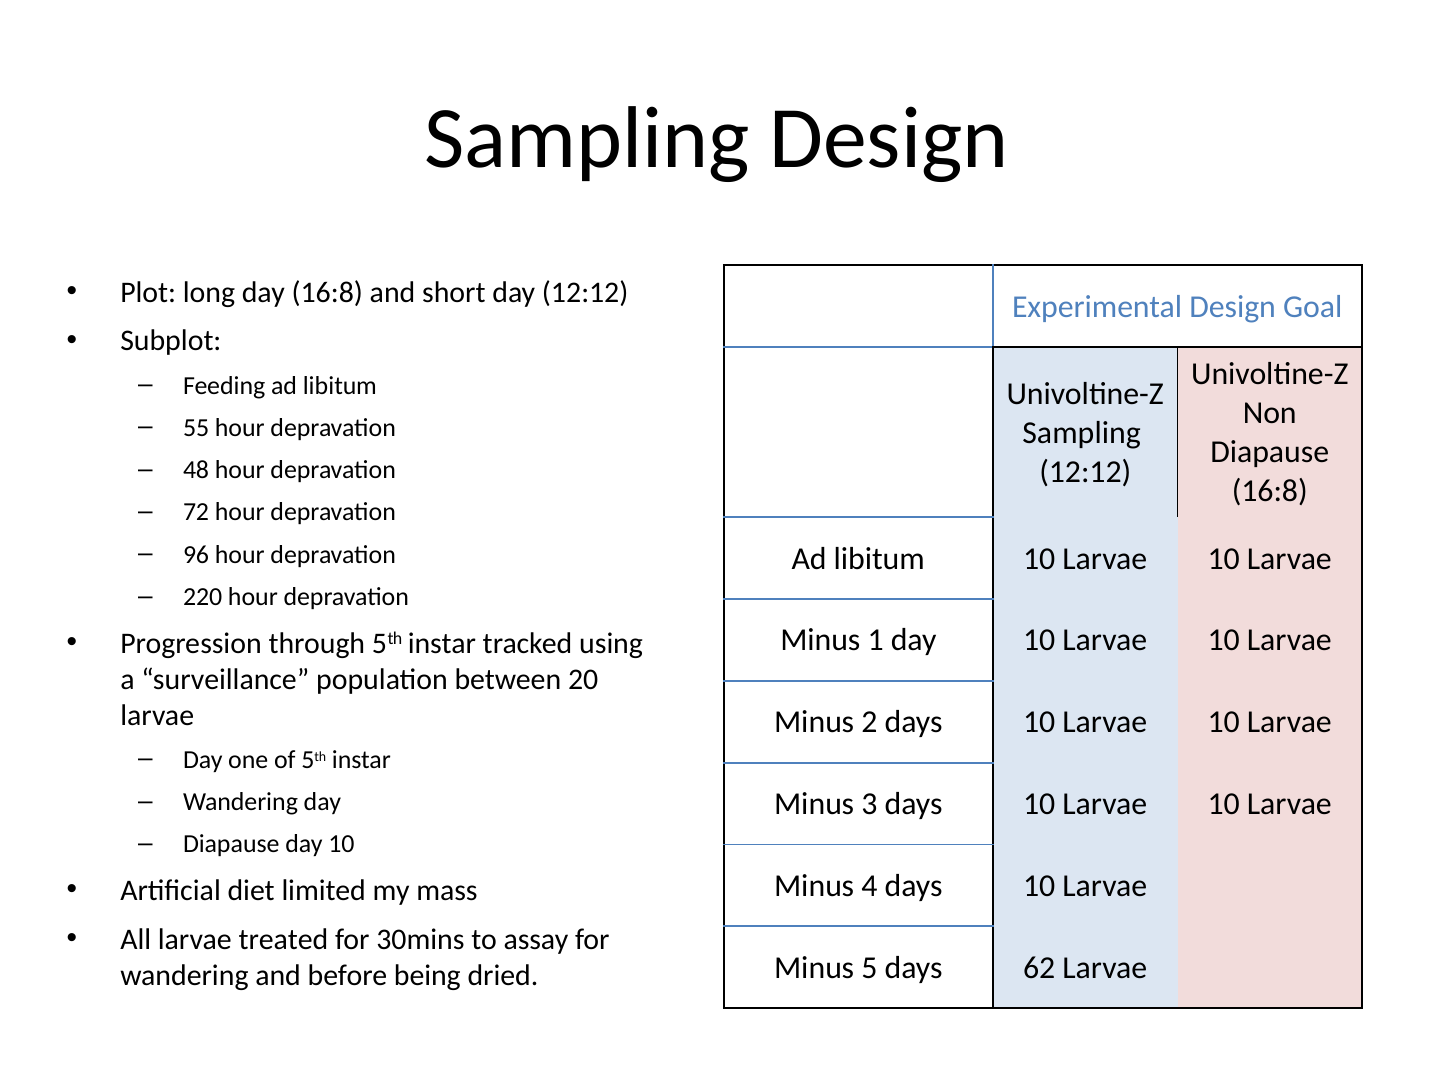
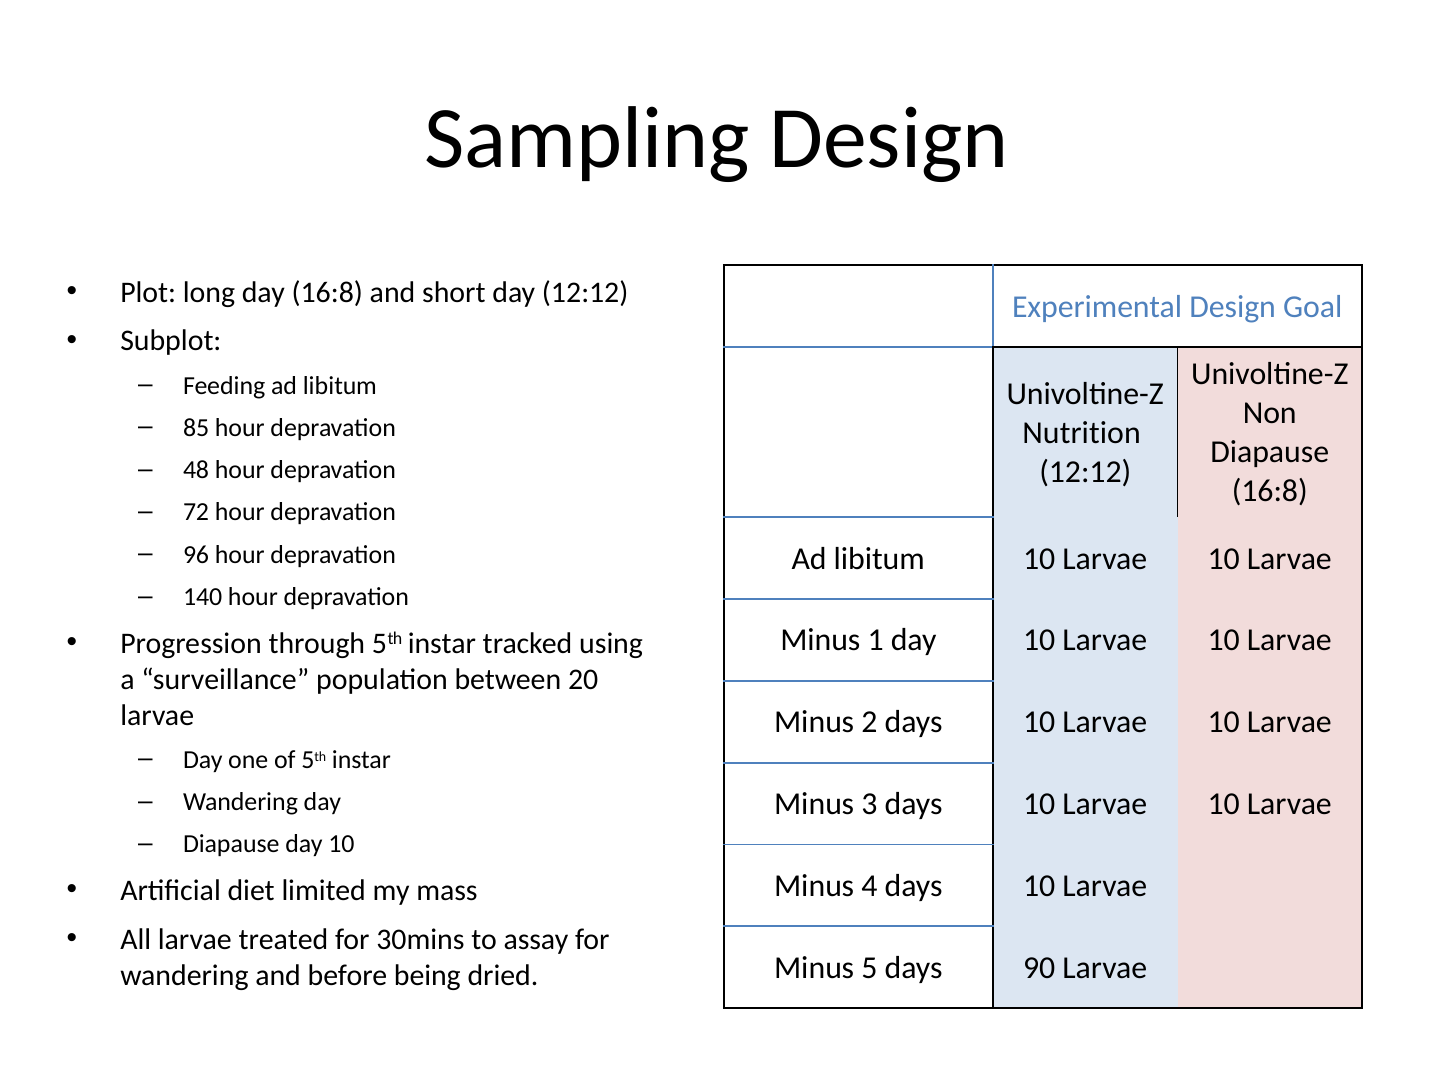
55: 55 -> 85
Sampling at (1082, 432): Sampling -> Nutrition
220: 220 -> 140
62: 62 -> 90
